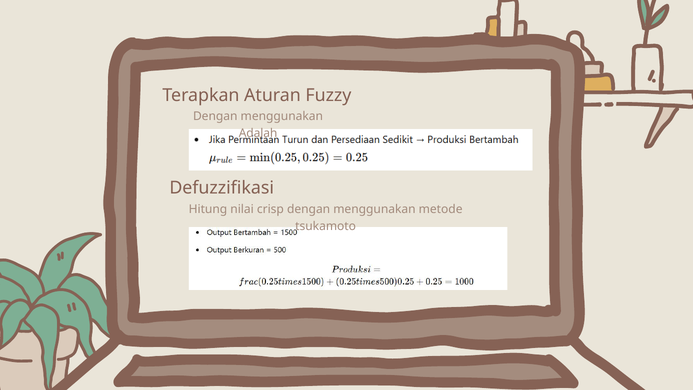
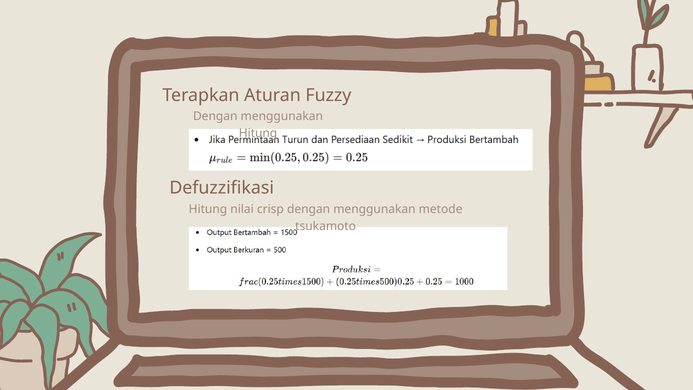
Adalah at (258, 133): Adalah -> Hitung
